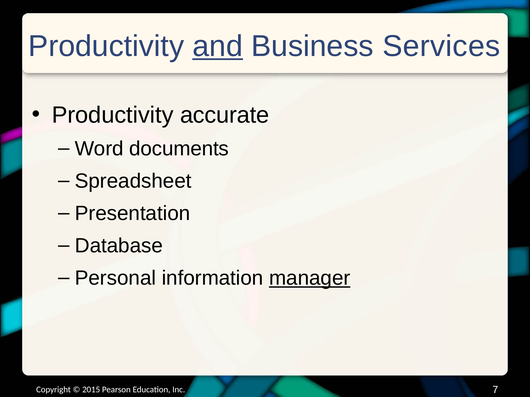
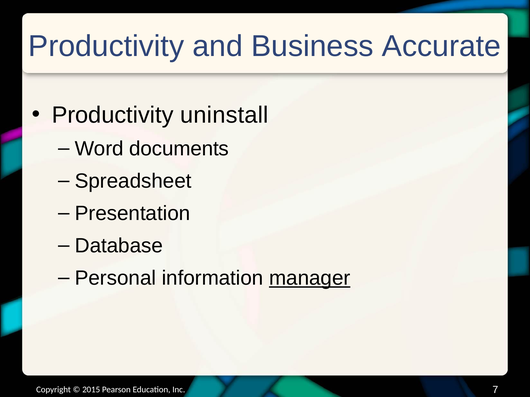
and underline: present -> none
Services: Services -> Accurate
accurate: accurate -> uninstall
